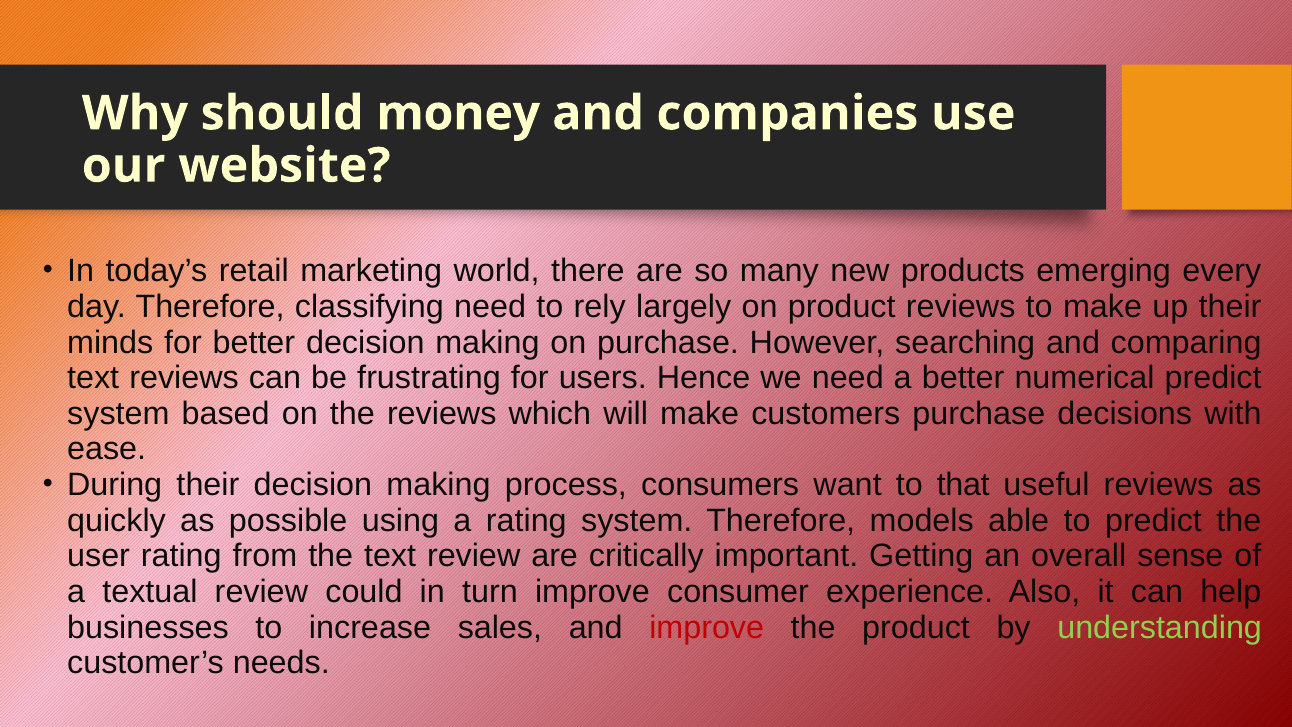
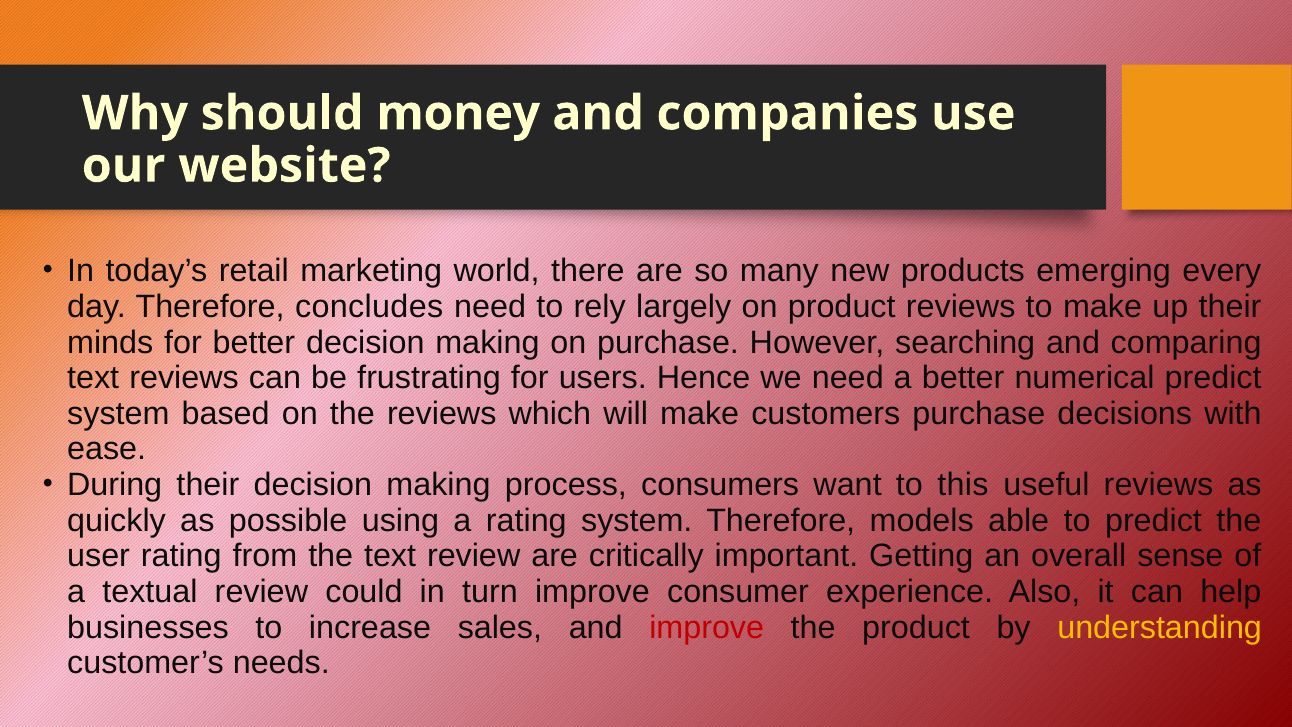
classifying: classifying -> concludes
that: that -> this
understanding colour: light green -> yellow
